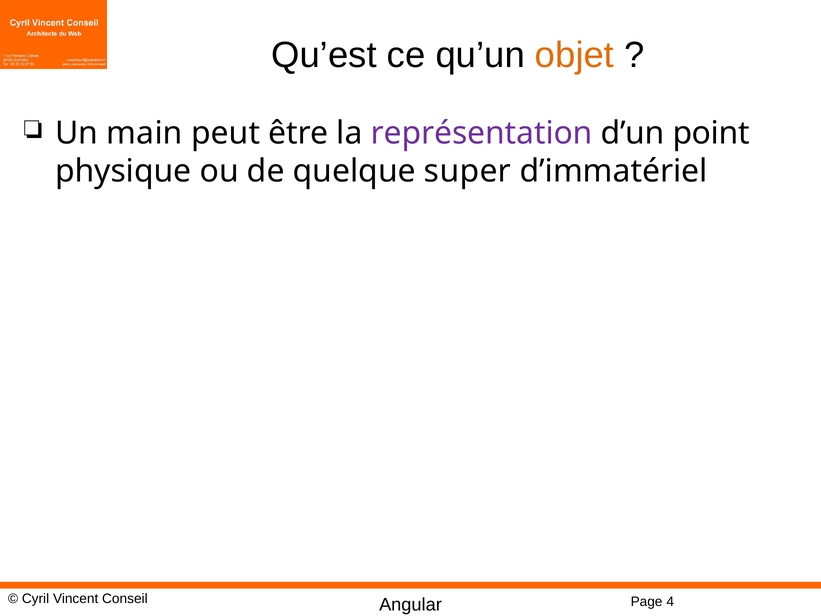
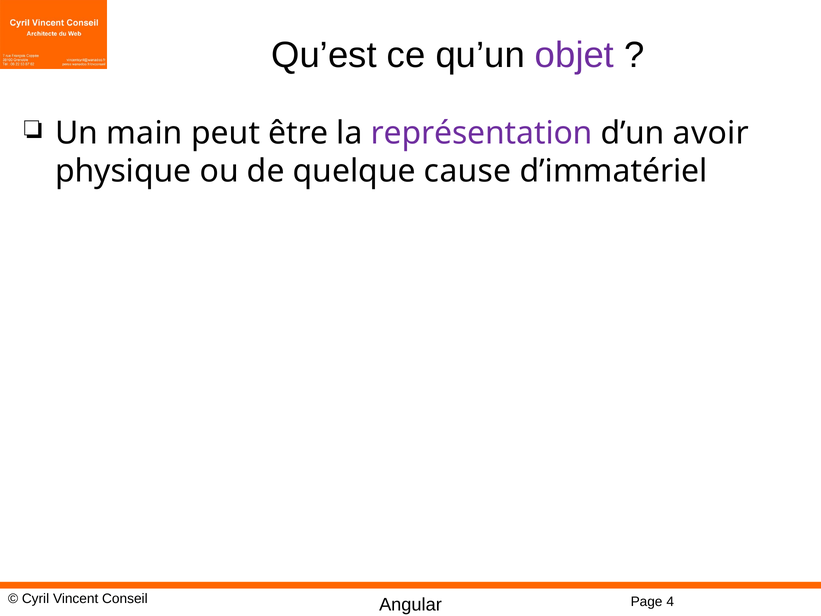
objet colour: orange -> purple
point: point -> avoir
super: super -> cause
